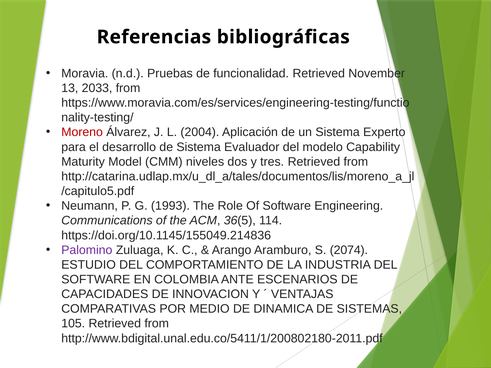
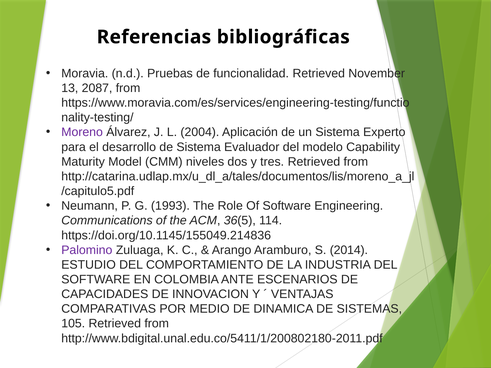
2033: 2033 -> 2087
Moreno colour: red -> purple
2074: 2074 -> 2014
